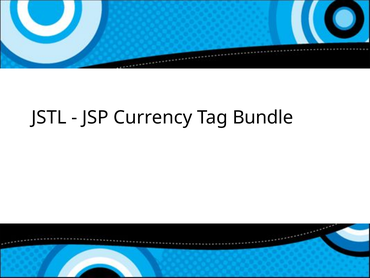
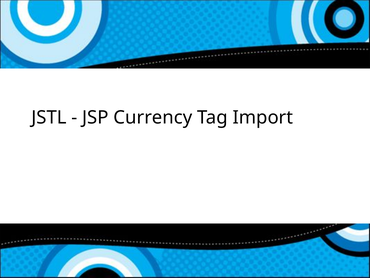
Bundle: Bundle -> Import
